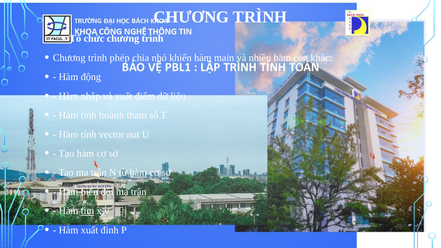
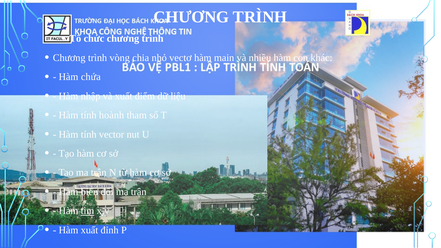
phép: phép -> vòng
khiển: khiển -> vectơ
động: động -> chứa
hàm at (138, 173) underline: present -> none
